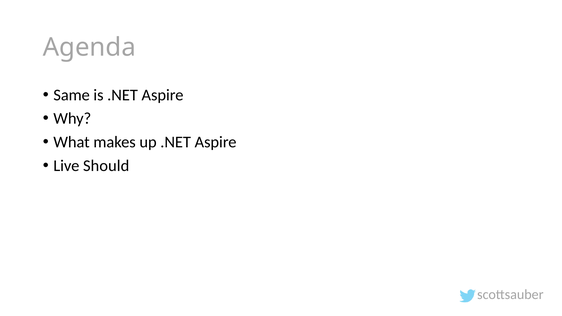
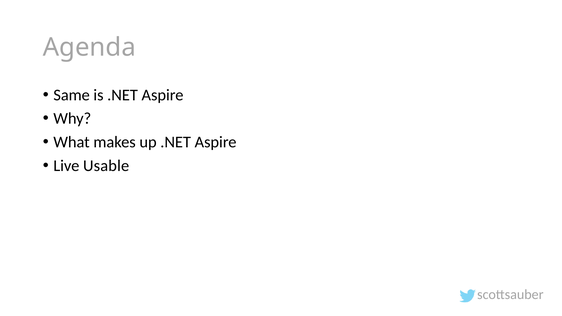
Should: Should -> Usable
